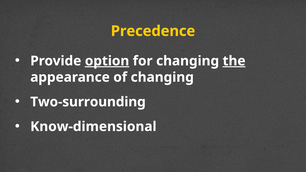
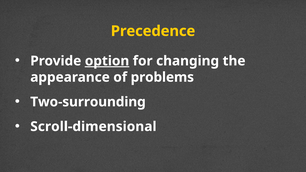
the underline: present -> none
of changing: changing -> problems
Know-dimensional: Know-dimensional -> Scroll-dimensional
